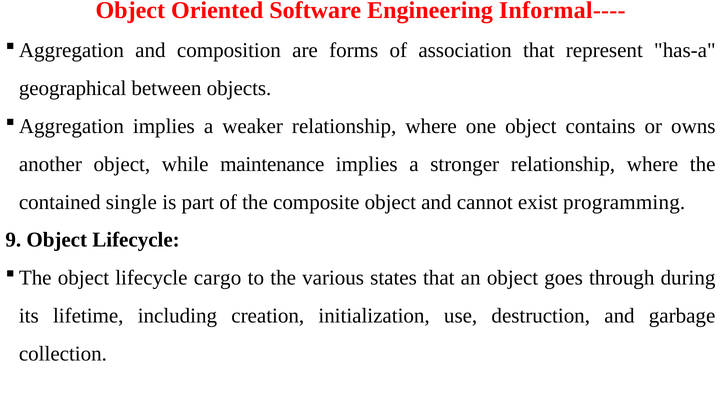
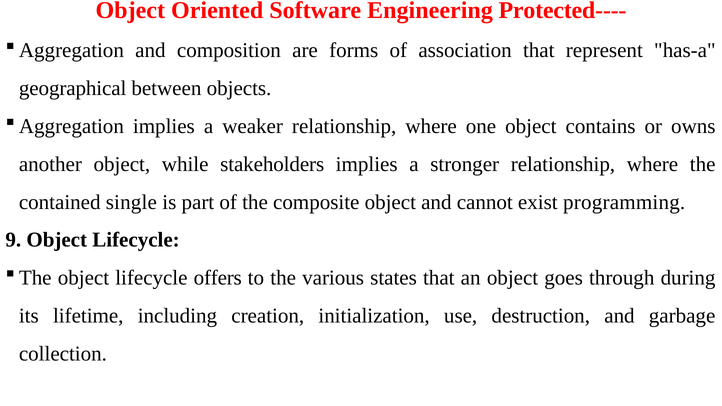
Informal----: Informal---- -> Protected----
maintenance: maintenance -> stakeholders
cargo: cargo -> offers
